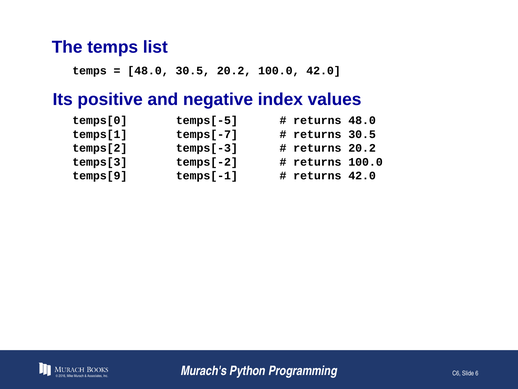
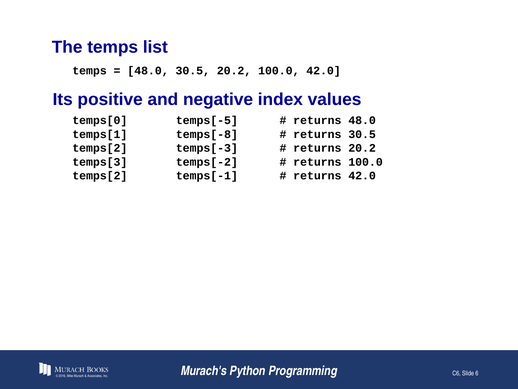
temps[-7: temps[-7 -> temps[-8
temps[9 at (100, 176): temps[9 -> temps[2
